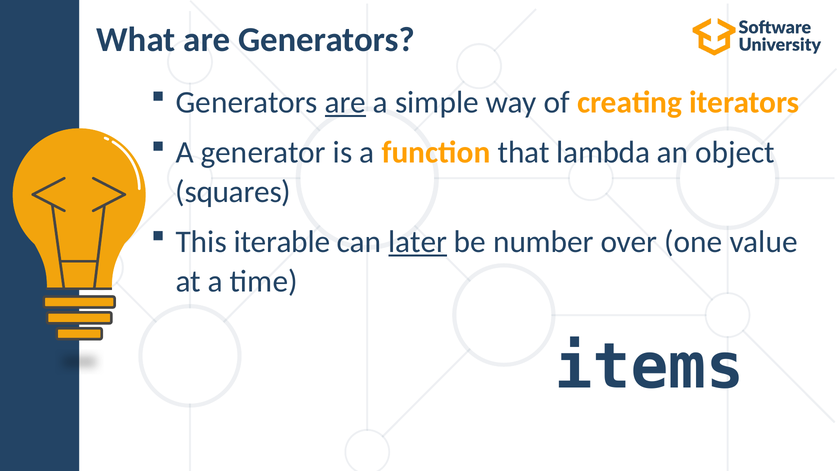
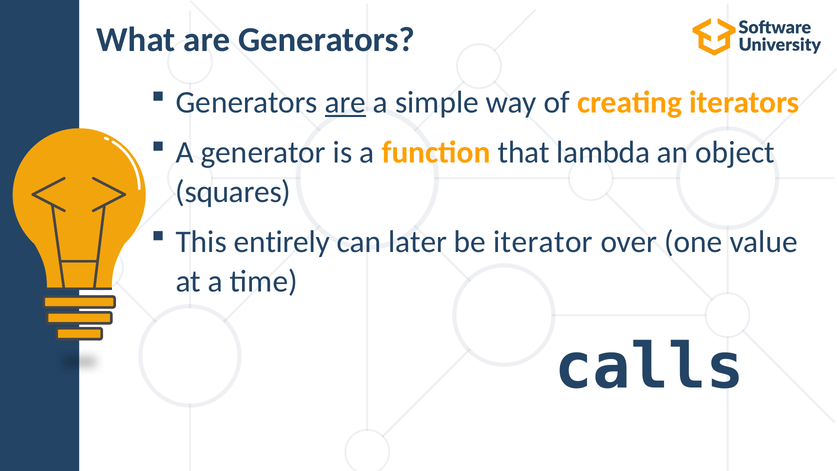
iterable: iterable -> entirely
later underline: present -> none
number: number -> iterator
items: items -> calls
